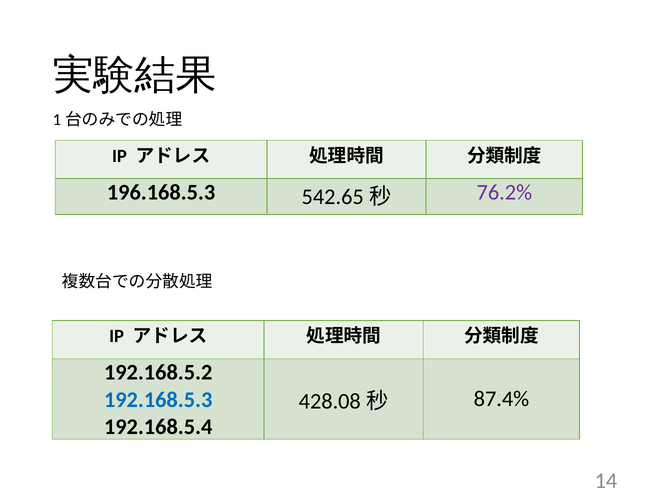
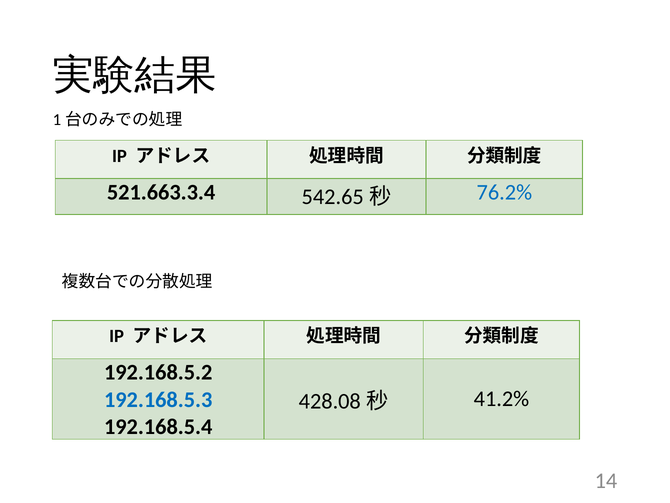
196.168.5.3: 196.168.5.3 -> 521.663.3.4
76.2% colour: purple -> blue
87.4%: 87.4% -> 41.2%
